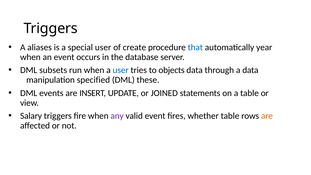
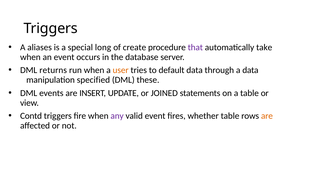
special user: user -> long
that colour: blue -> purple
year: year -> take
subsets: subsets -> returns
user at (121, 70) colour: blue -> orange
objects: objects -> default
Salary: Salary -> Contd
